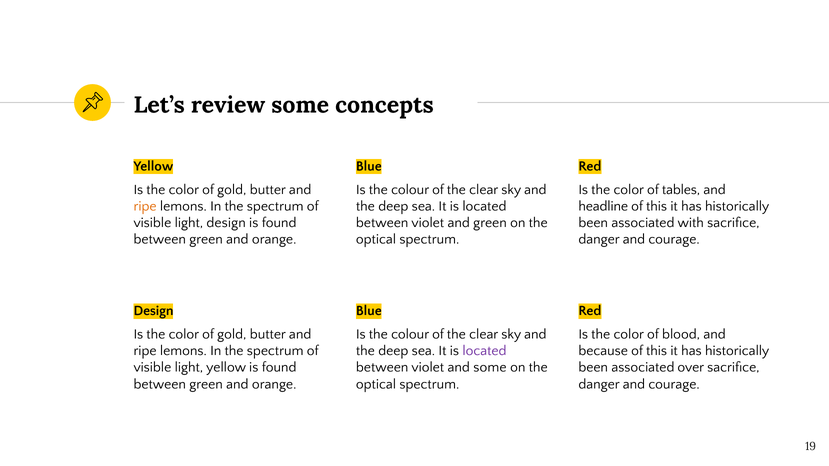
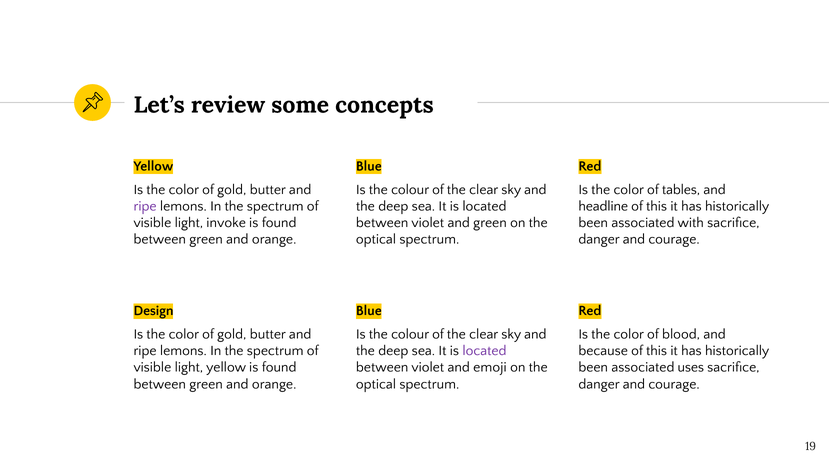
ripe at (145, 206) colour: orange -> purple
light design: design -> invoke
and some: some -> emoji
over: over -> uses
